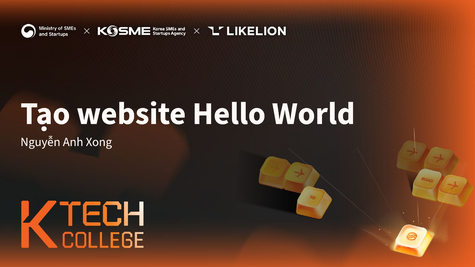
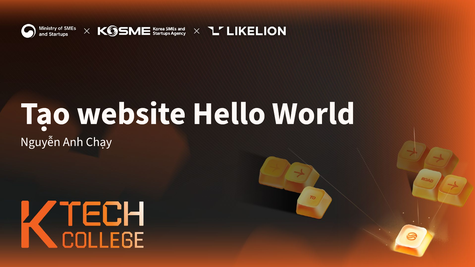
Xong: Xong -> Chạy
